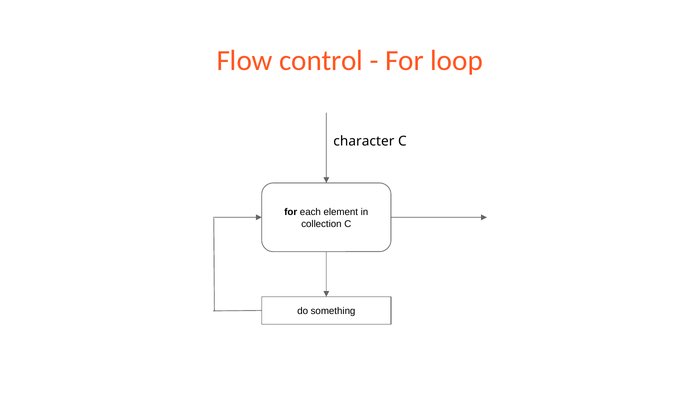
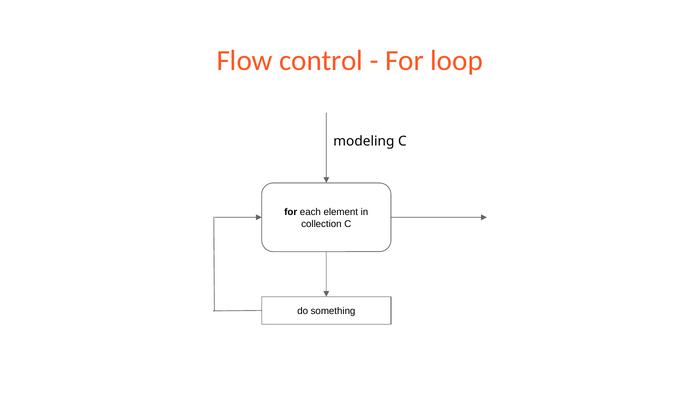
character: character -> modeling
